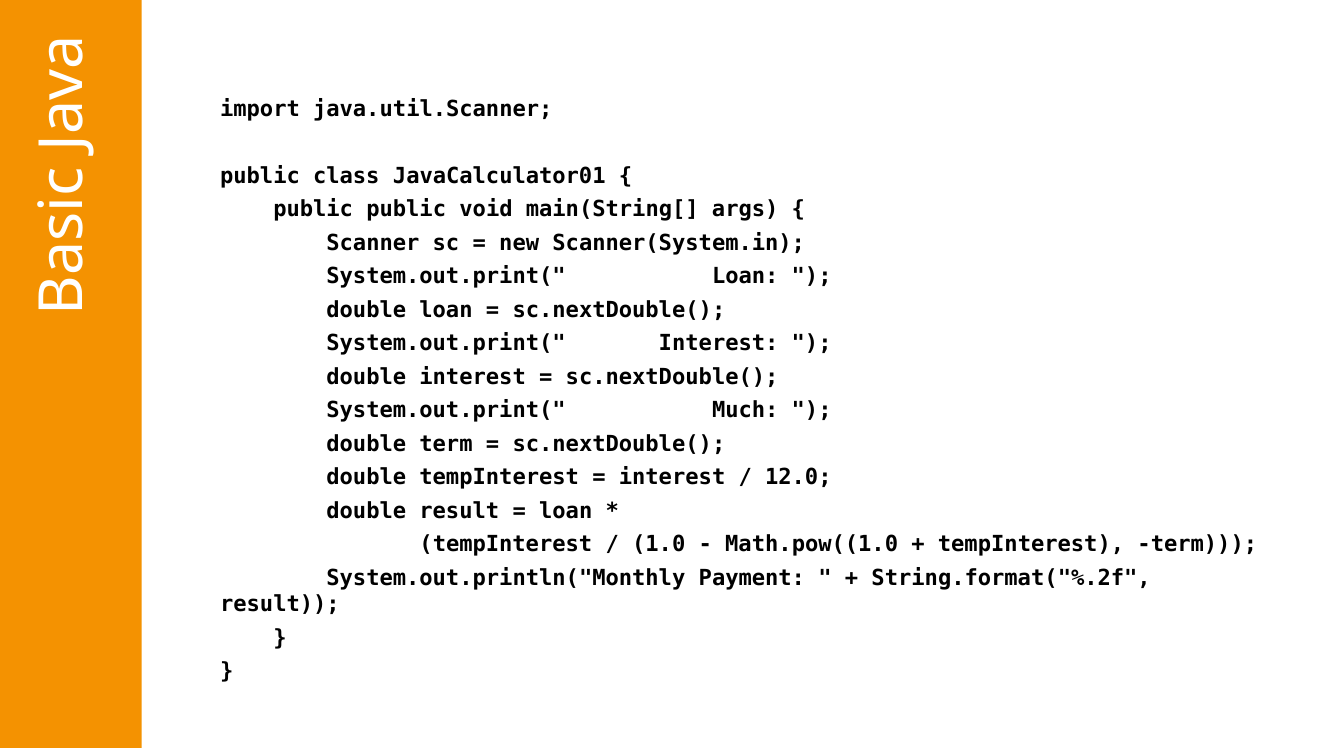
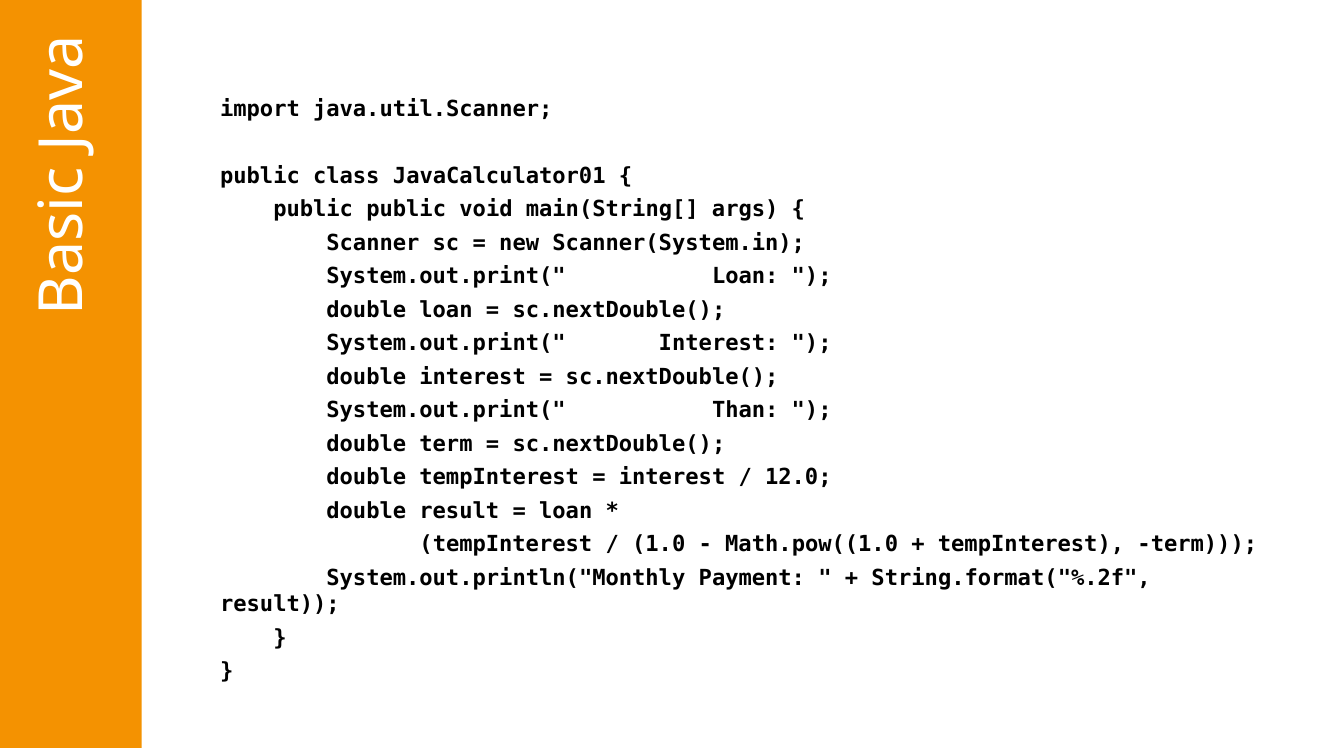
Much: Much -> Than
